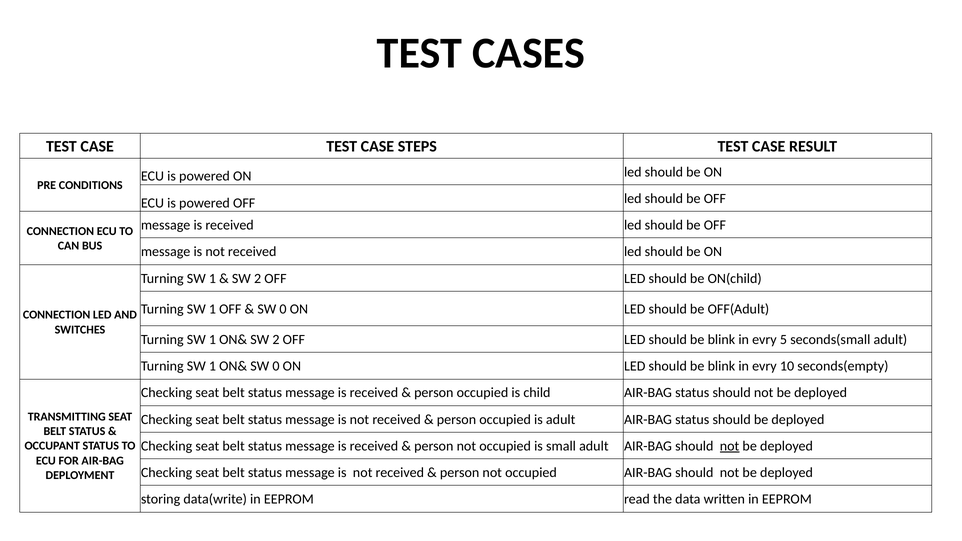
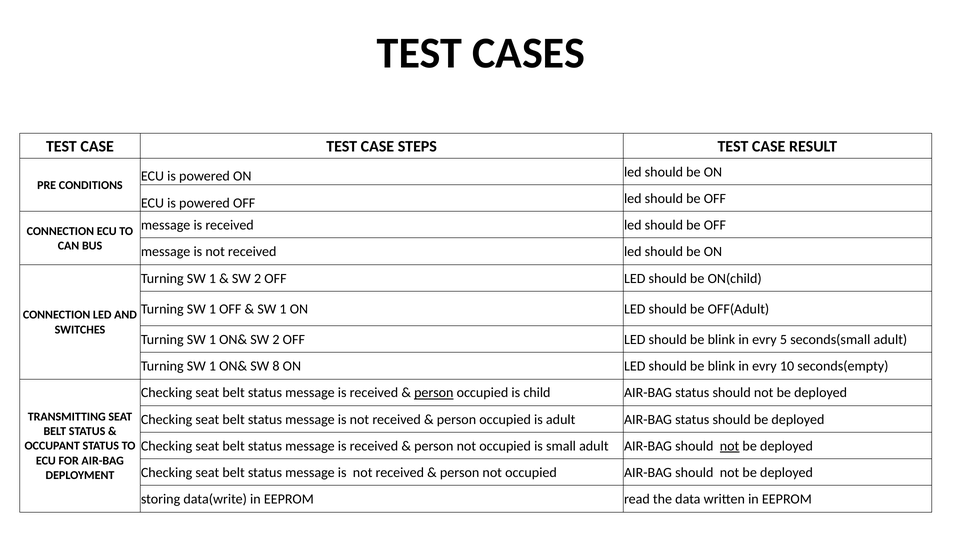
0 at (283, 309): 0 -> 1
ON& SW 0: 0 -> 8
person at (434, 393) underline: none -> present
